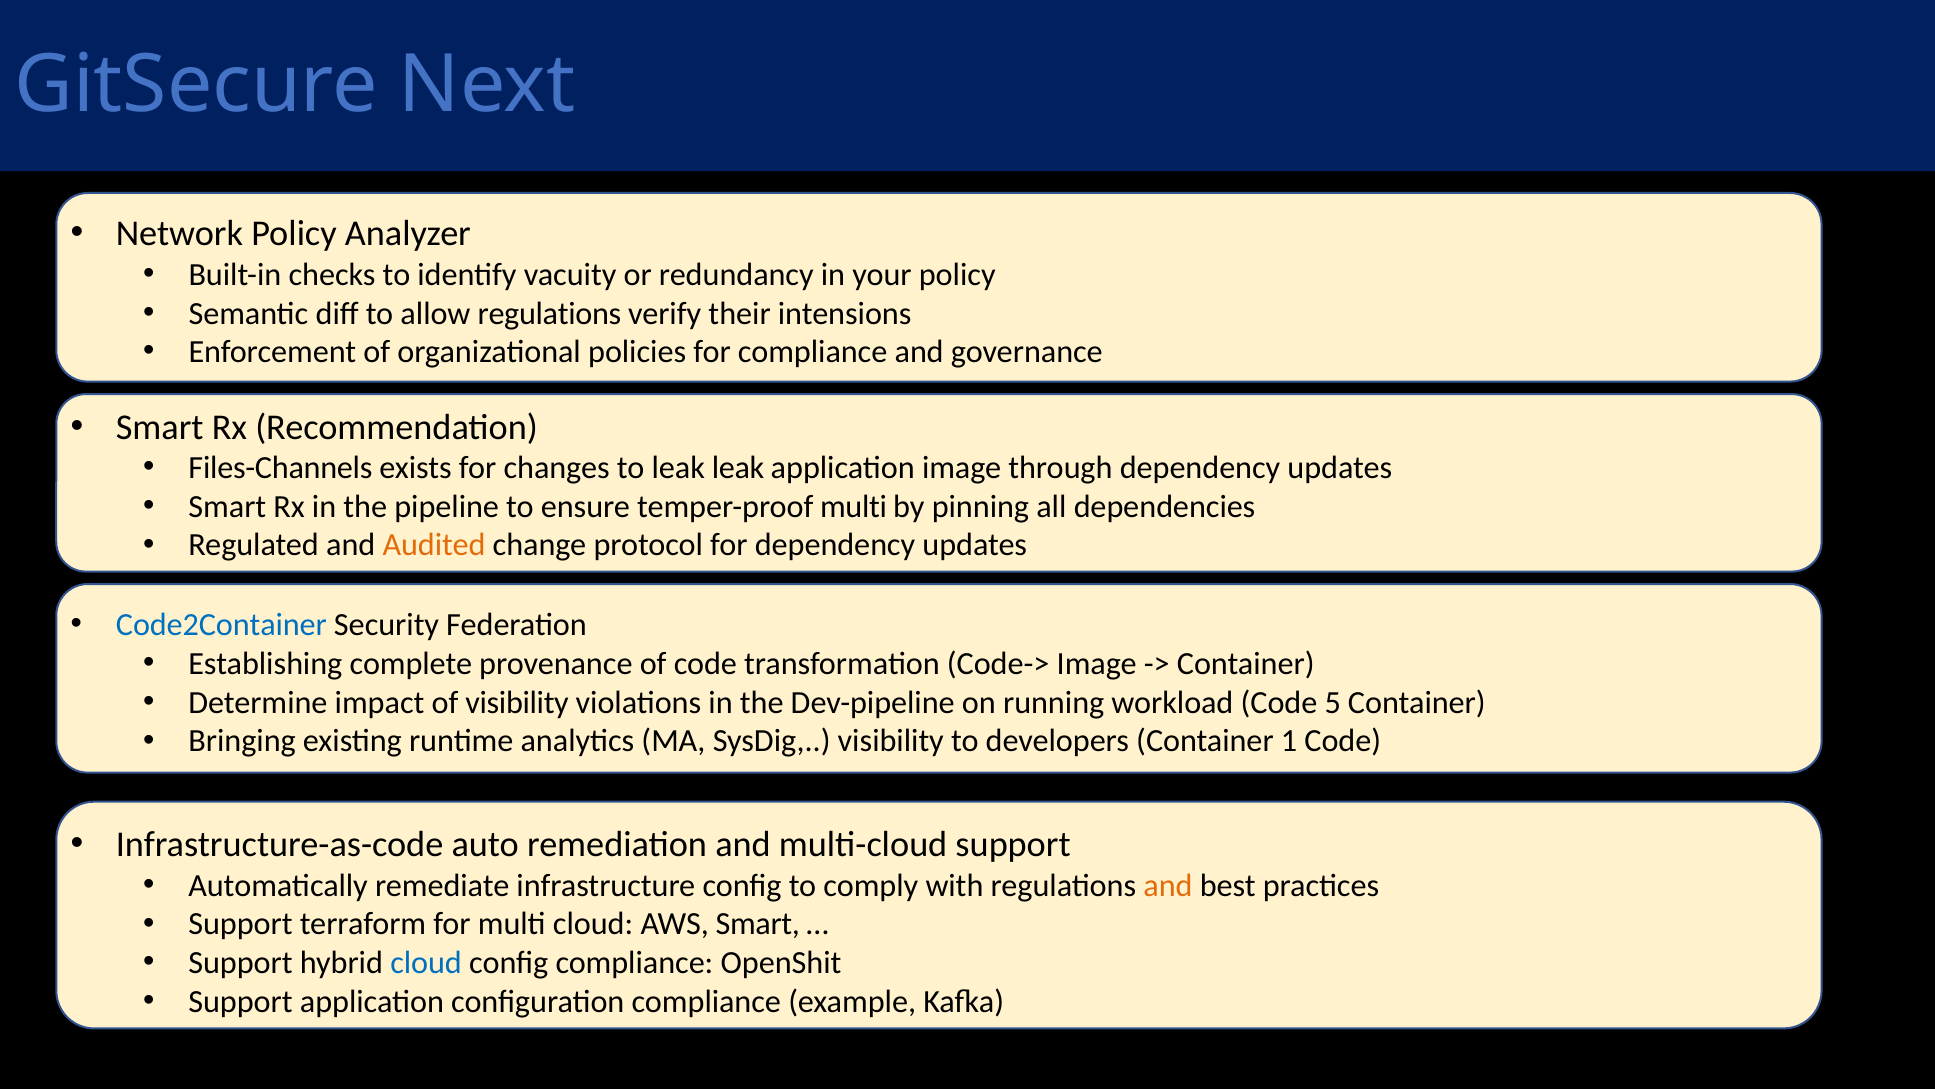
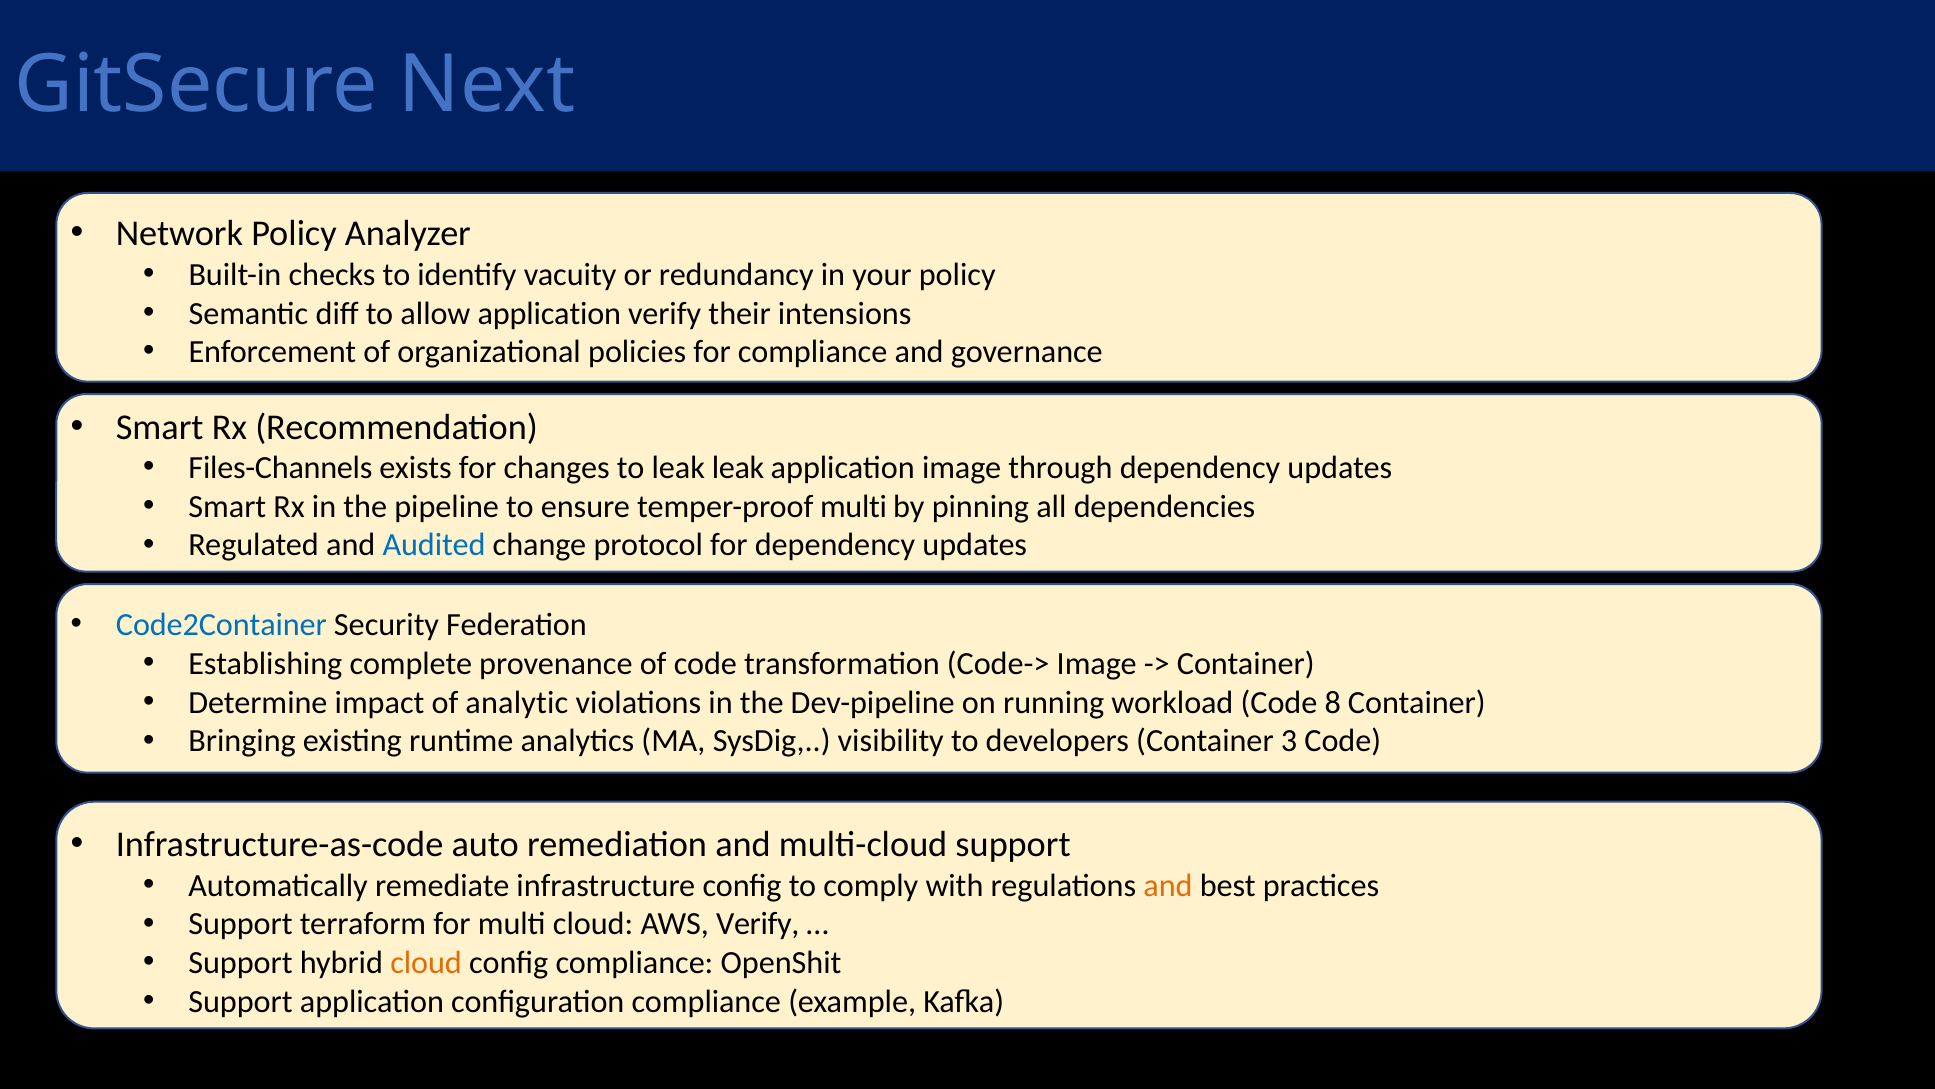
allow regulations: regulations -> application
Audited colour: orange -> blue
of visibility: visibility -> analytic
5: 5 -> 8
1: 1 -> 3
AWS Smart: Smart -> Verify
cloud at (426, 963) colour: blue -> orange
